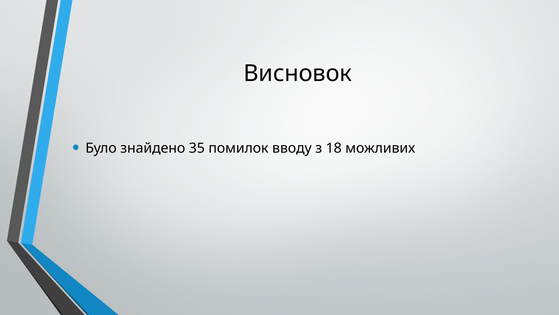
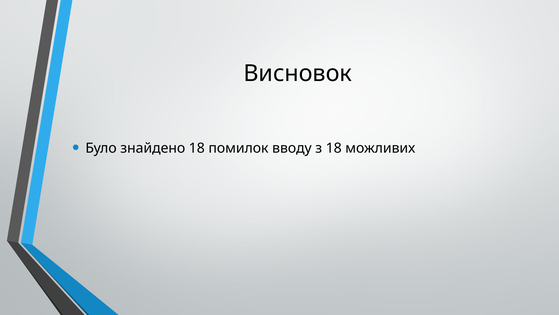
знайдено 35: 35 -> 18
